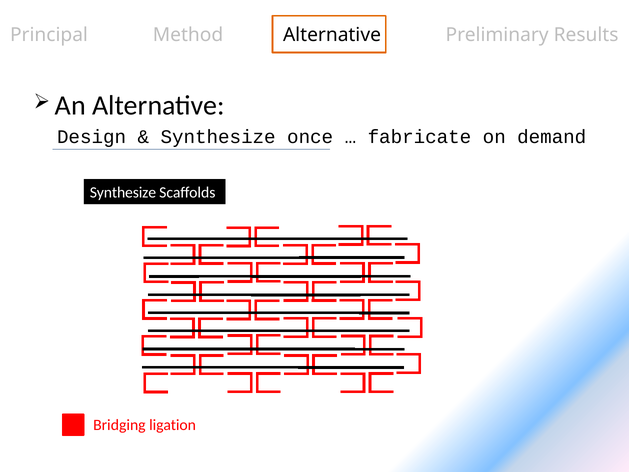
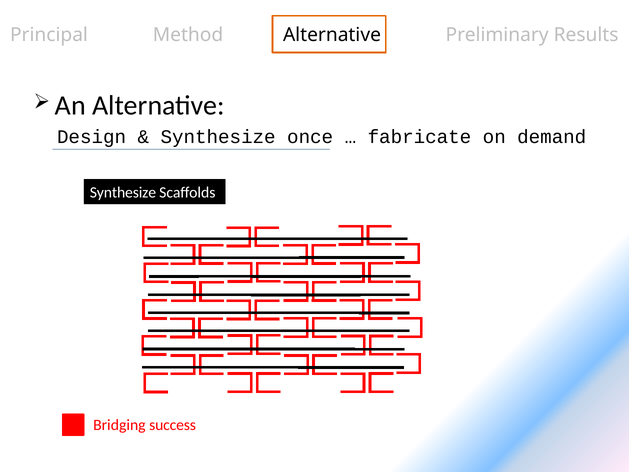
ligation: ligation -> success
